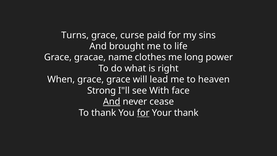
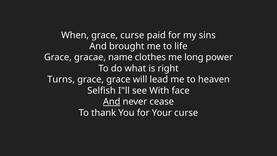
Turns: Turns -> When
When: When -> Turns
Strong: Strong -> Selfish
for at (143, 113) underline: present -> none
Your thank: thank -> curse
